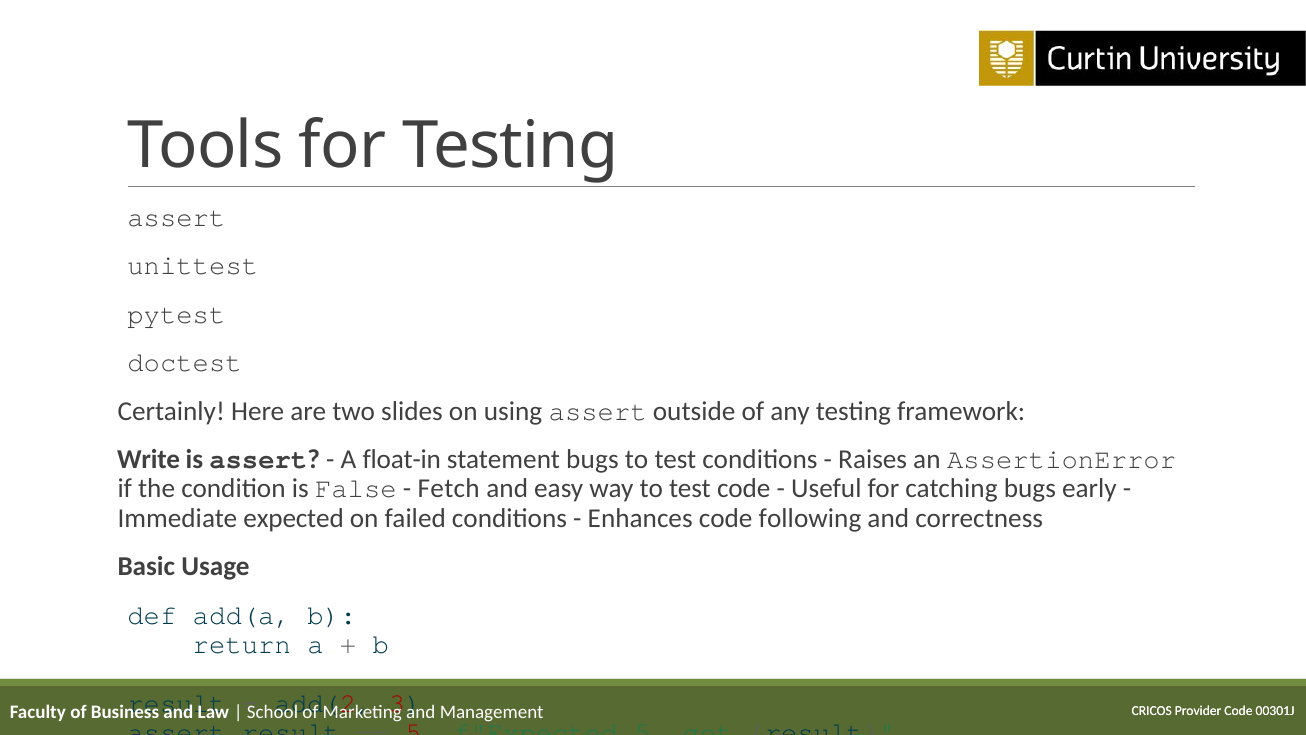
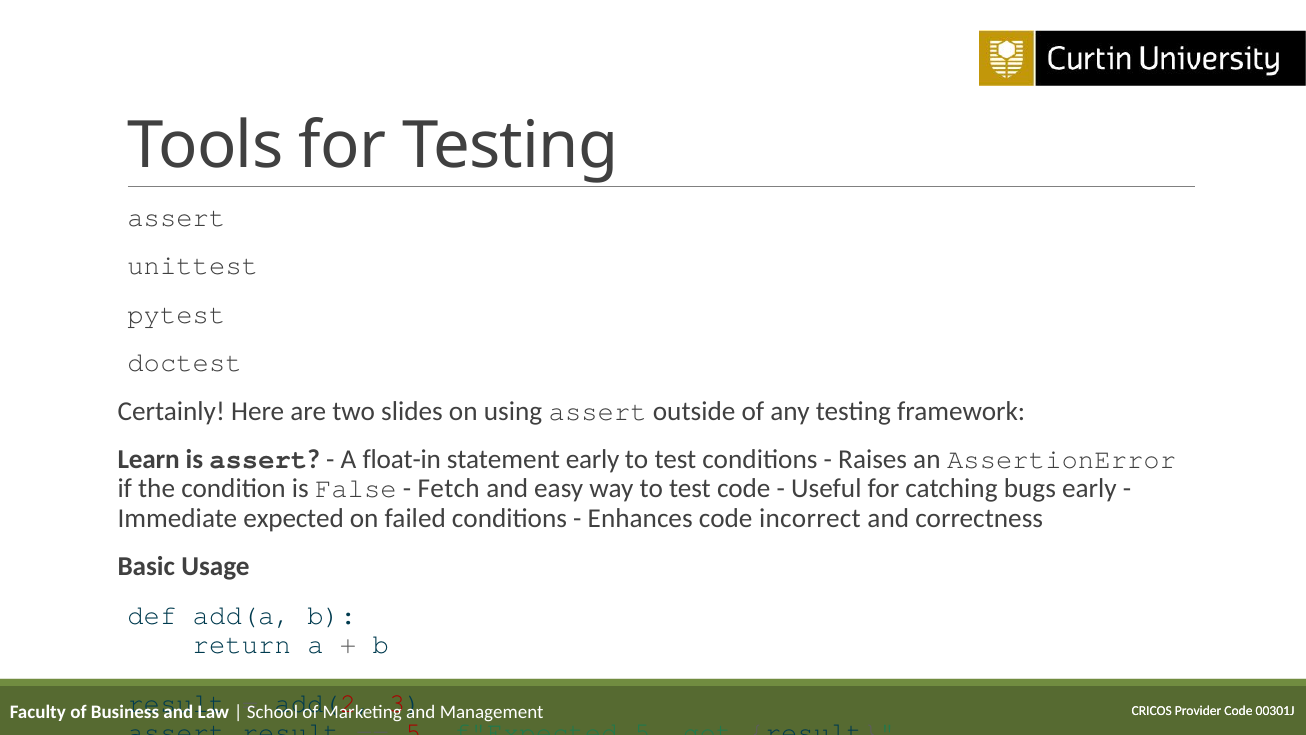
Write: Write -> Learn
statement bugs: bugs -> early
following: following -> incorrect
